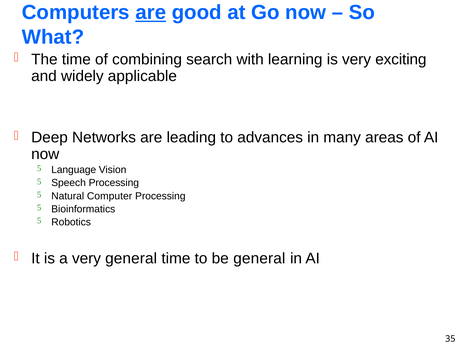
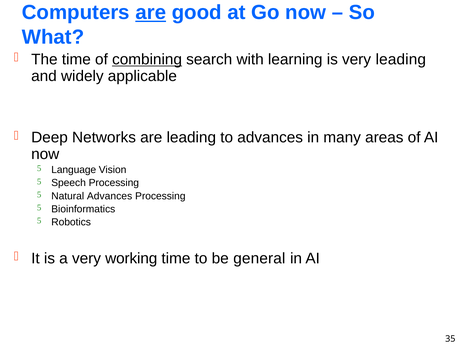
combining underline: none -> present
very exciting: exciting -> leading
Natural Computer: Computer -> Advances
very general: general -> working
